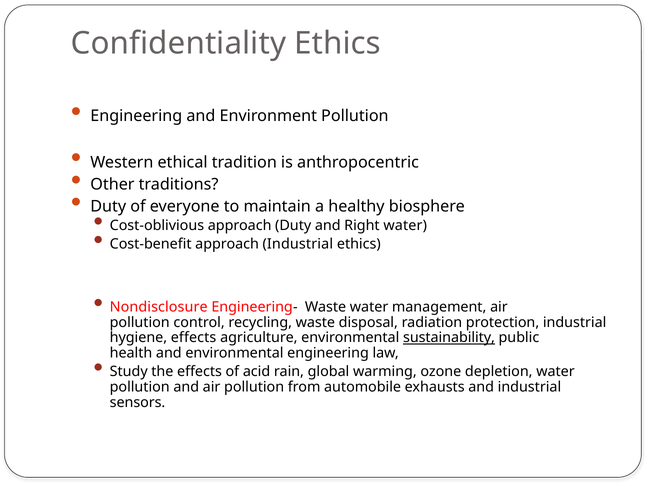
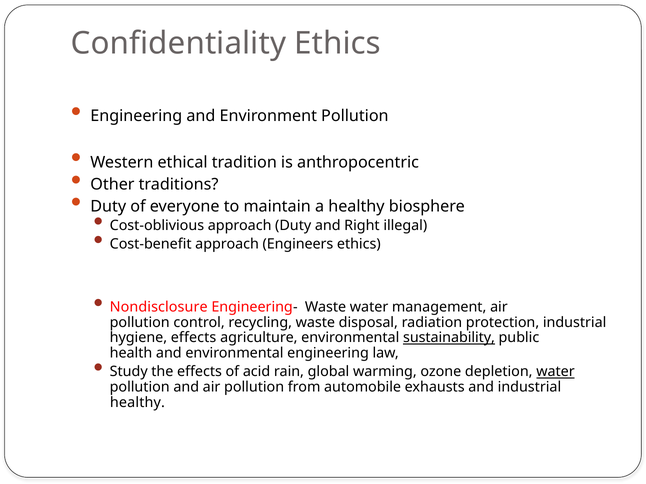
Right water: water -> illegal
approach Industrial: Industrial -> Engineers
water at (555, 372) underline: none -> present
sensors at (138, 403): sensors -> healthy
